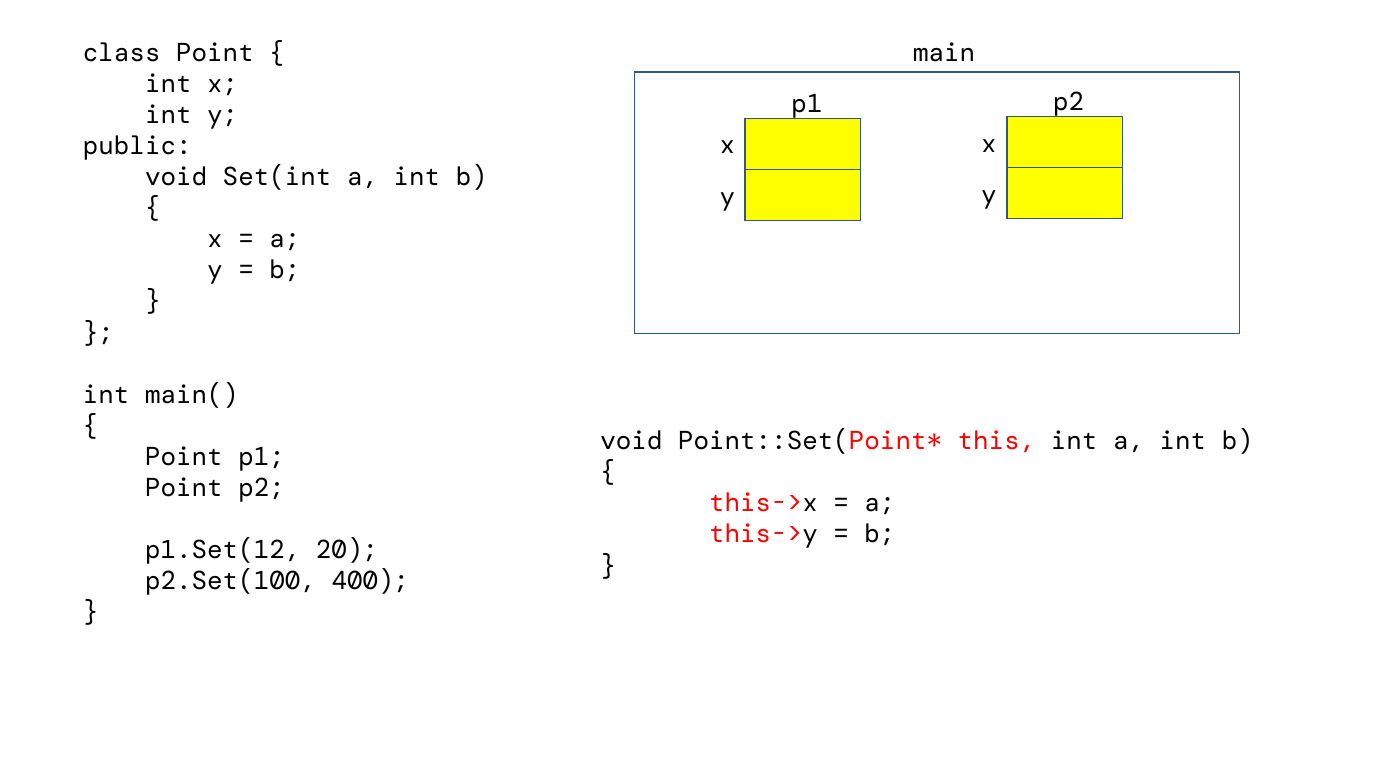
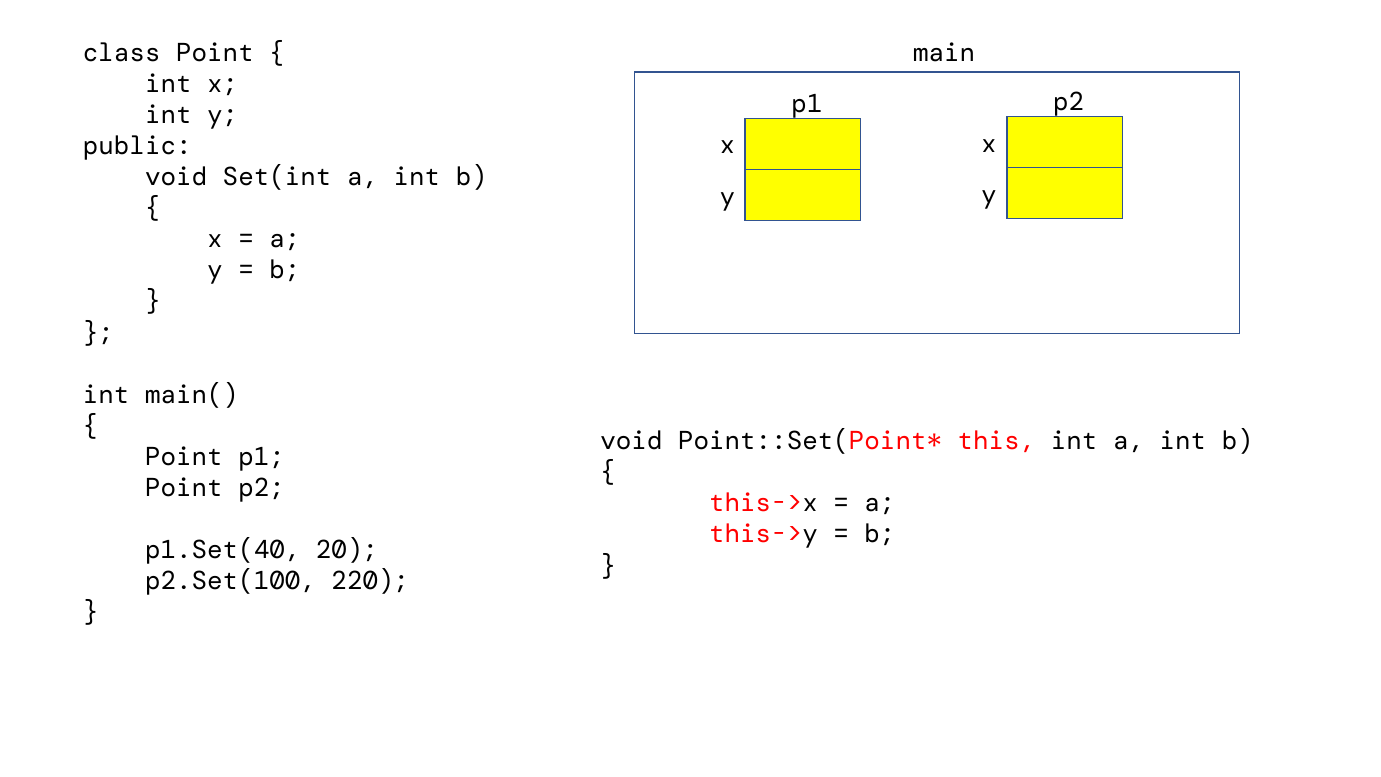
p1.Set(12: p1.Set(12 -> p1.Set(40
400: 400 -> 220
